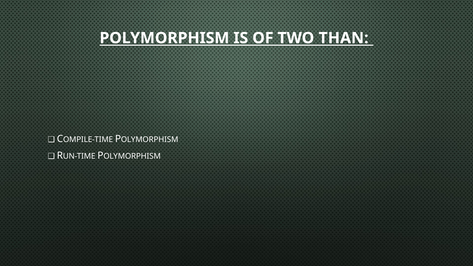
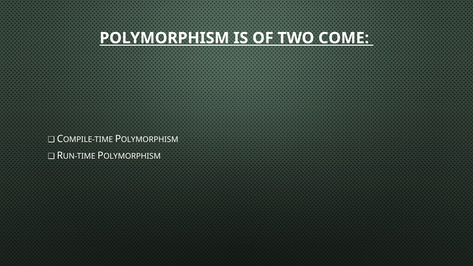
THAN: THAN -> COME
